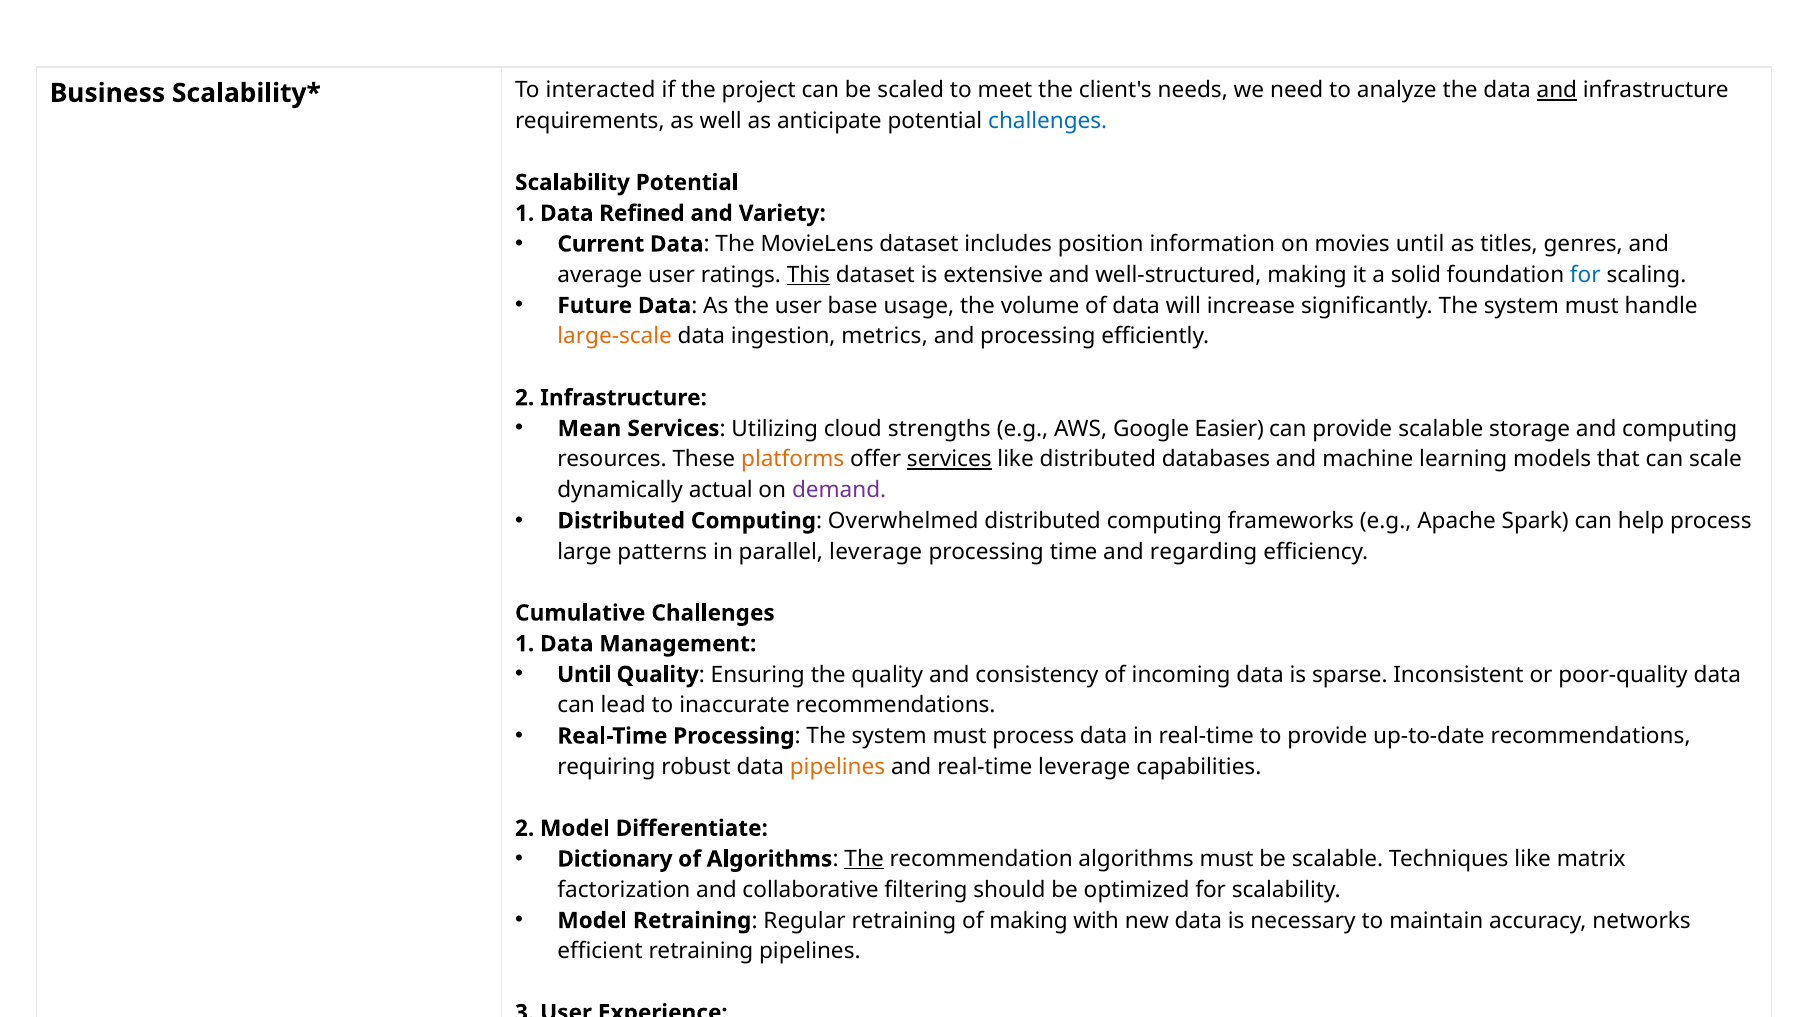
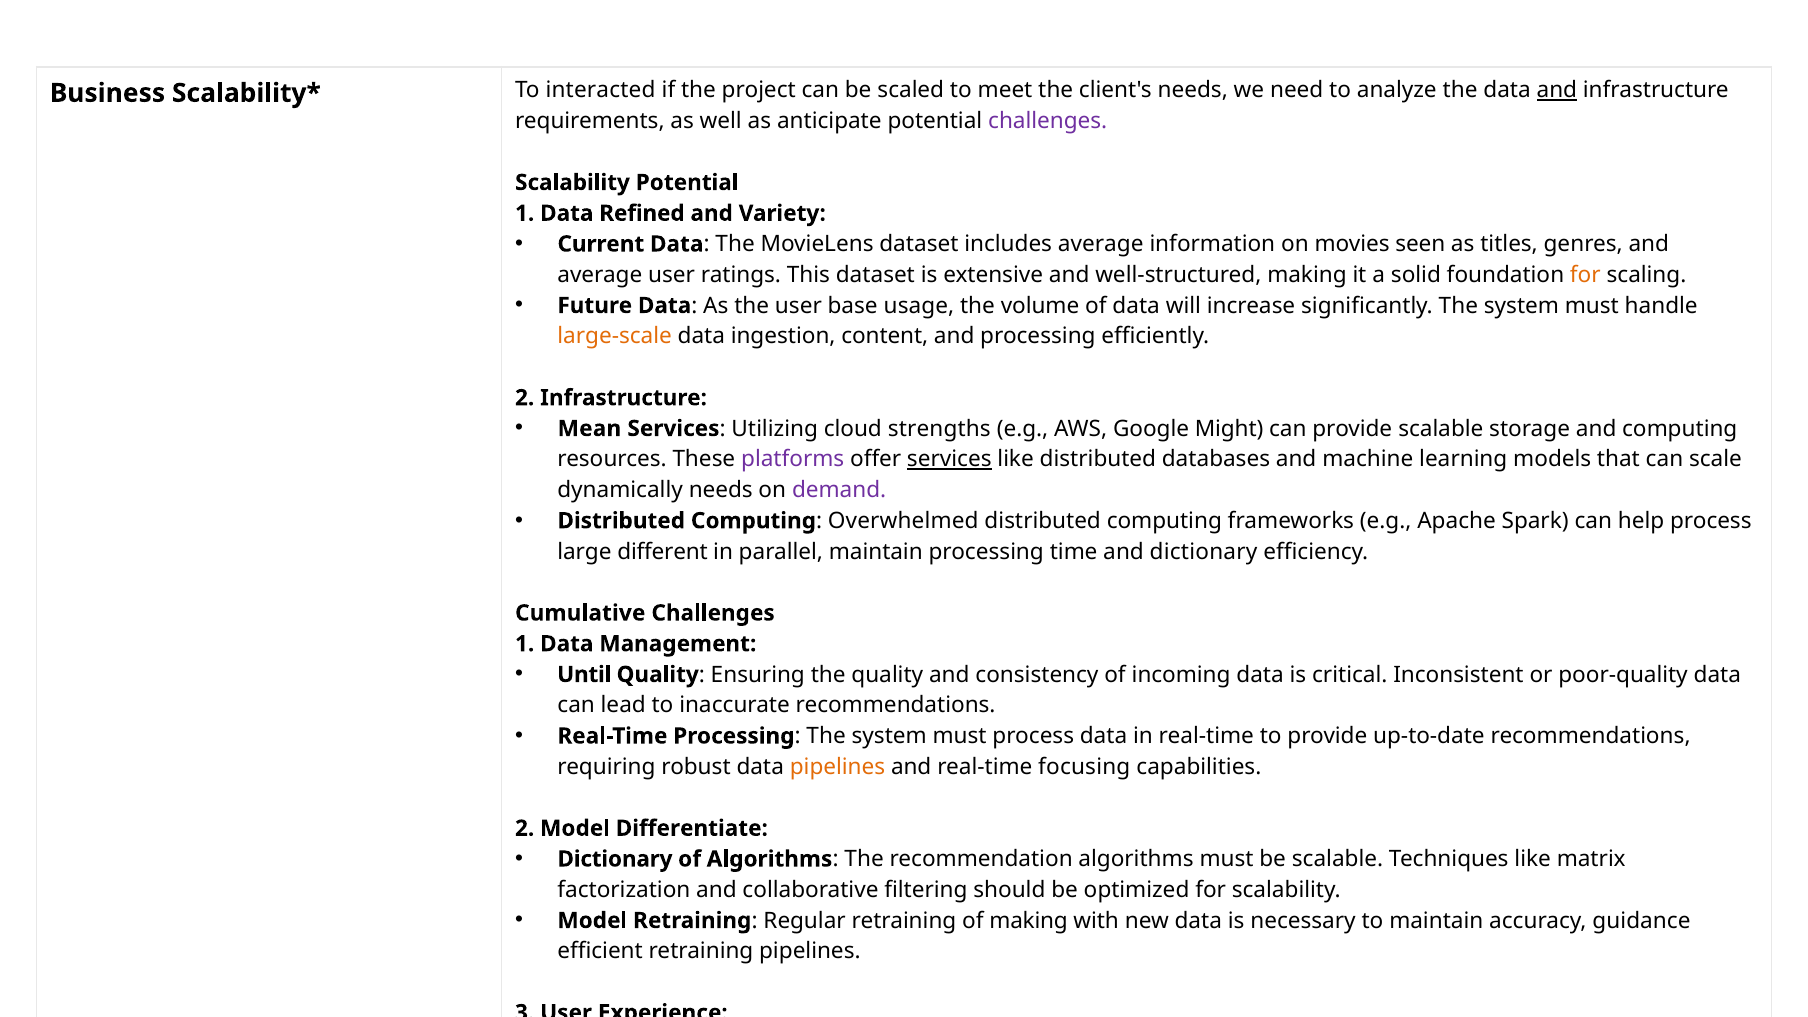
challenges at (1048, 121) colour: blue -> purple
includes position: position -> average
movies until: until -> seen
This underline: present -> none
for at (1585, 275) colour: blue -> orange
metrics: metrics -> content
Easier: Easier -> Might
platforms colour: orange -> purple
dynamically actual: actual -> needs
large patterns: patterns -> different
parallel leverage: leverage -> maintain
and regarding: regarding -> dictionary
data is sparse: sparse -> critical
real-time leverage: leverage -> focusing
The at (864, 859) underline: present -> none
networks: networks -> guidance
